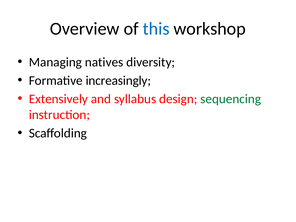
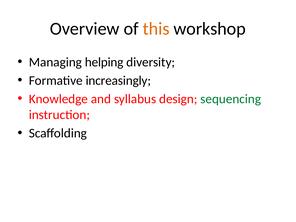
this colour: blue -> orange
natives: natives -> helping
Extensively: Extensively -> Knowledge
